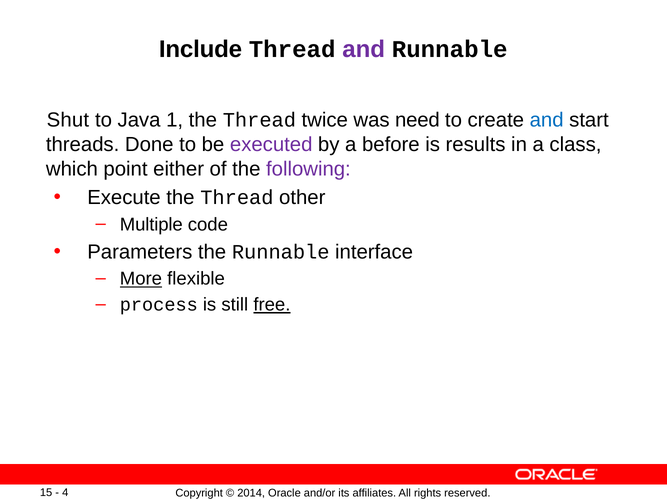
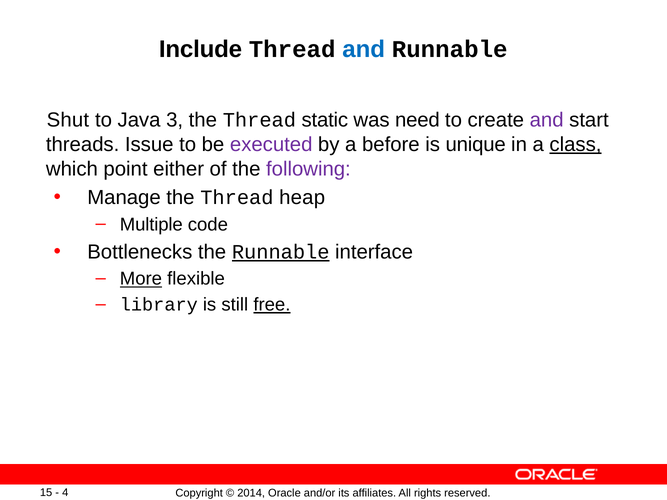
and at (364, 49) colour: purple -> blue
1: 1 -> 3
twice: twice -> static
and at (547, 120) colour: blue -> purple
Done: Done -> Issue
results: results -> unique
class underline: none -> present
Execute: Execute -> Manage
other: other -> heap
Parameters: Parameters -> Bottlenecks
Runnable at (281, 252) underline: none -> present
process: process -> library
